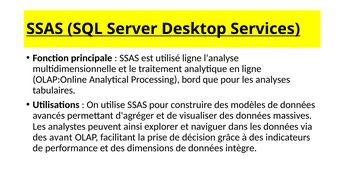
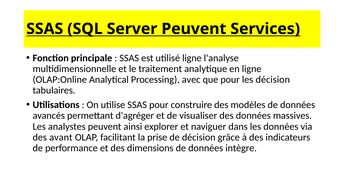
Server Desktop: Desktop -> Peuvent
bord: bord -> avec
les analyses: analyses -> décision
